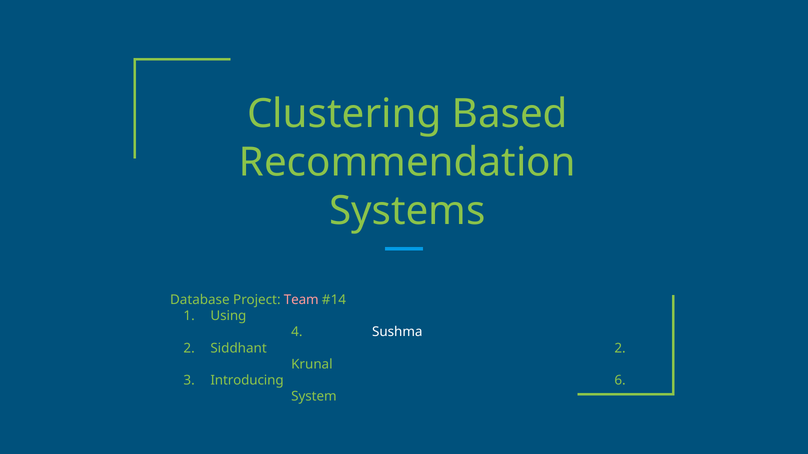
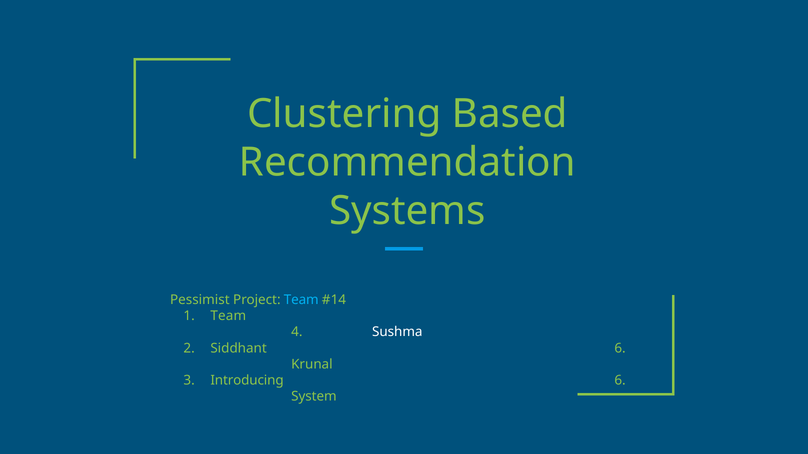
Database: Database -> Pessimist
Team at (301, 300) colour: pink -> light blue
Using at (228, 316): Using -> Team
Siddhant 2: 2 -> 6
